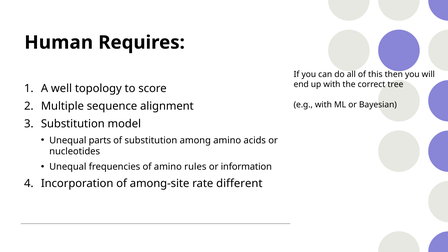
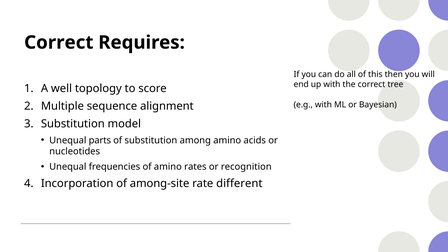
Human at (59, 43): Human -> Correct
rules: rules -> rates
information: information -> recognition
